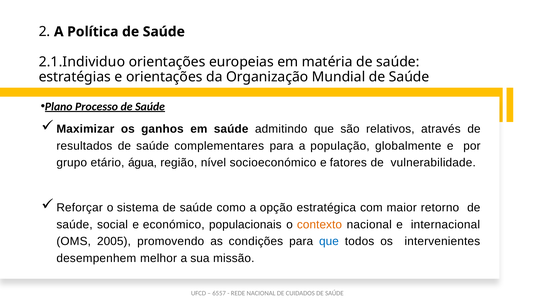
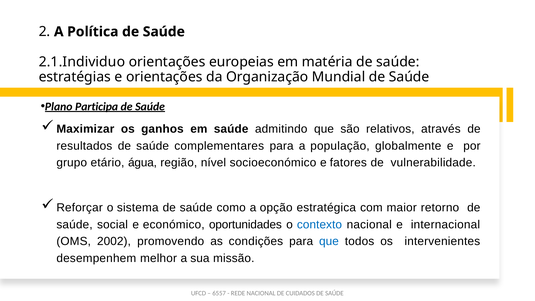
Processo: Processo -> Participa
populacionais: populacionais -> oportunidades
contexto colour: orange -> blue
2005: 2005 -> 2002
